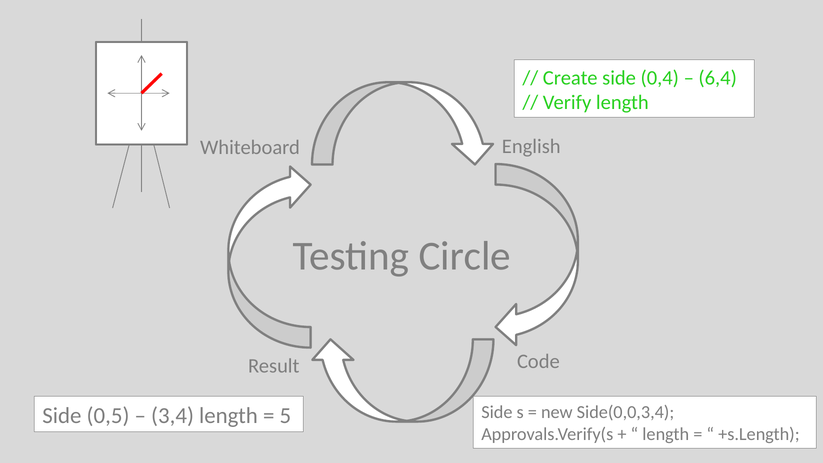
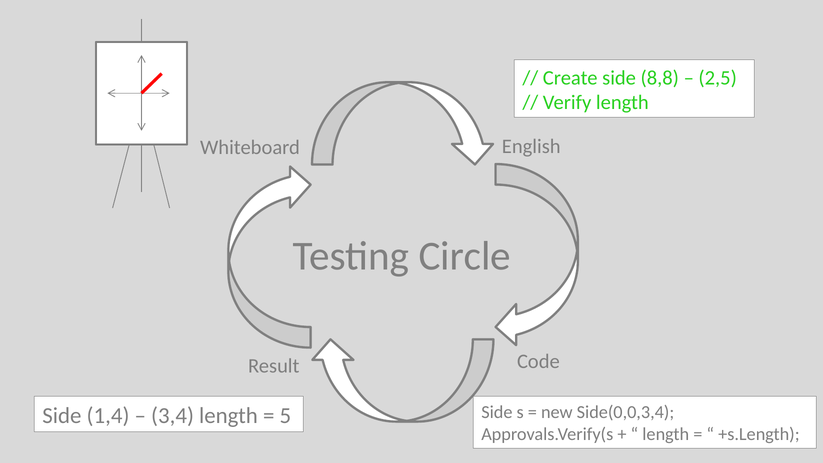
0,4: 0,4 -> 8,8
6,4: 6,4 -> 2,5
0,5: 0,5 -> 1,4
